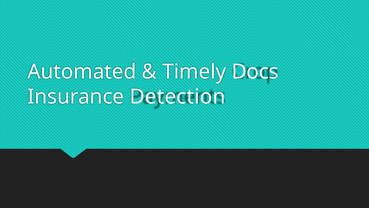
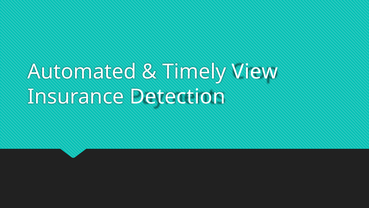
Docs: Docs -> View
